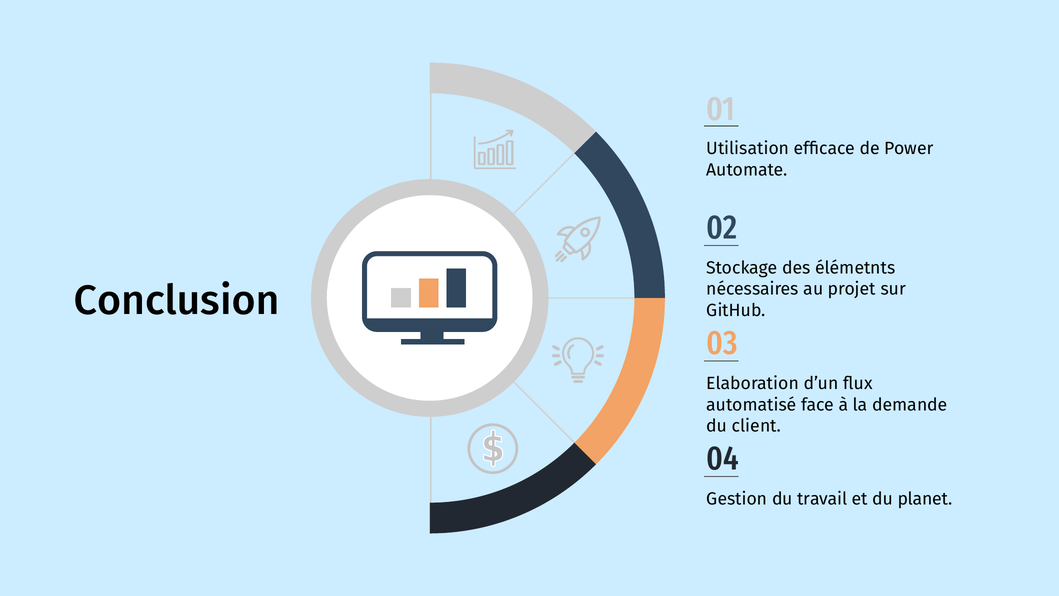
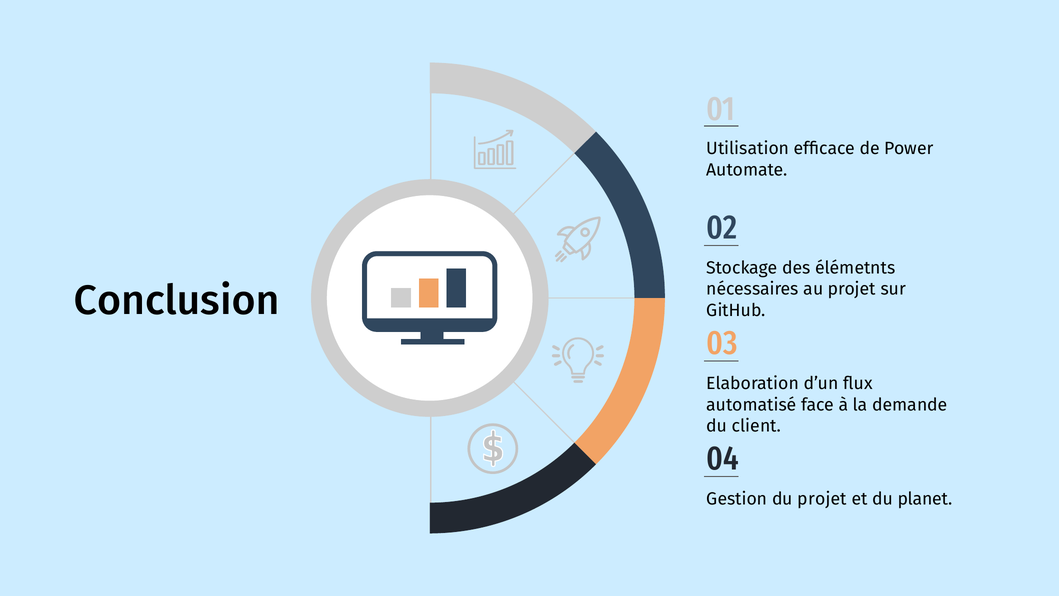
du travail: travail -> projet
